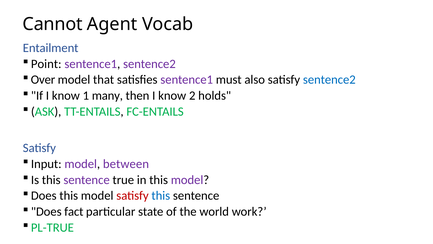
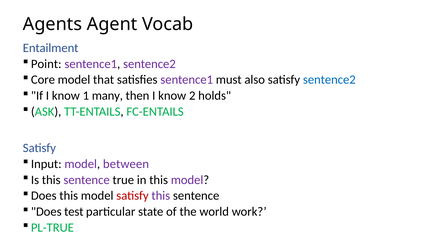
Cannot: Cannot -> Agents
Over: Over -> Core
this at (161, 195) colour: blue -> purple
fact: fact -> test
